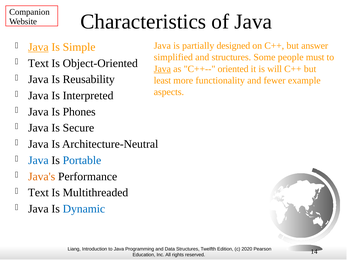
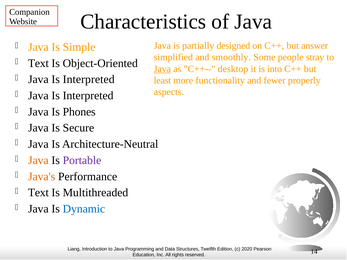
Java at (38, 47) underline: present -> none
and structures: structures -> smoothly
must: must -> stray
oriented: oriented -> desktop
will: will -> into
Reusability at (89, 79): Reusability -> Interpreted
example: example -> properly
Java at (38, 160) colour: blue -> orange
Portable colour: blue -> purple
